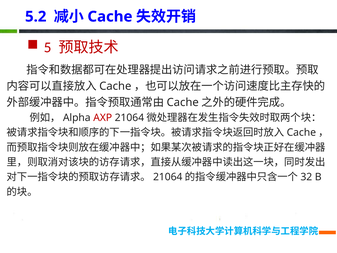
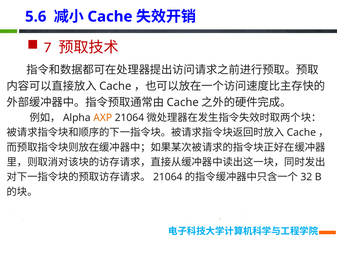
5.2: 5.2 -> 5.6
5: 5 -> 7
AXP colour: red -> orange
